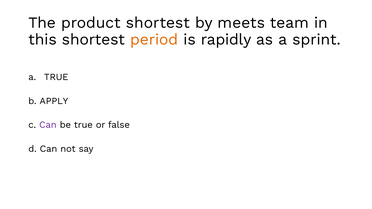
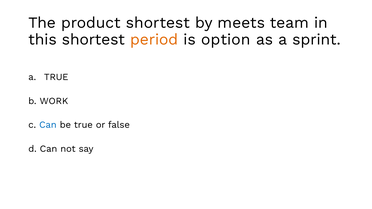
rapidly: rapidly -> option
APPLY: APPLY -> WORK
Can at (48, 125) colour: purple -> blue
